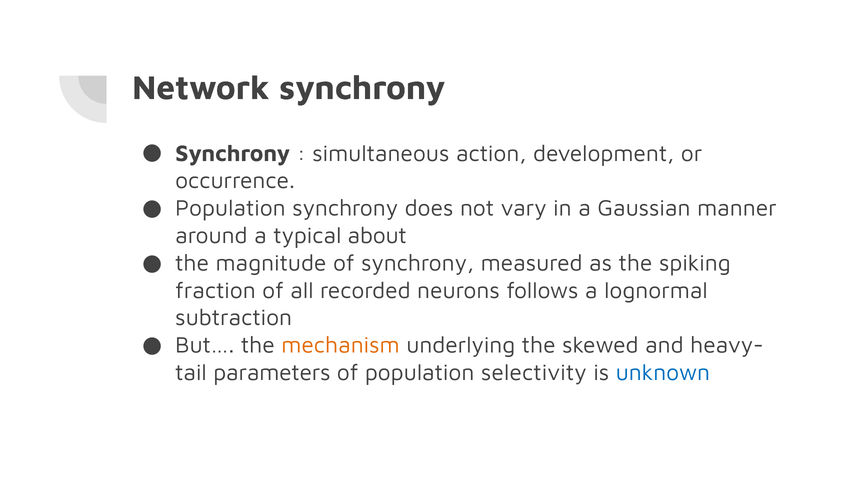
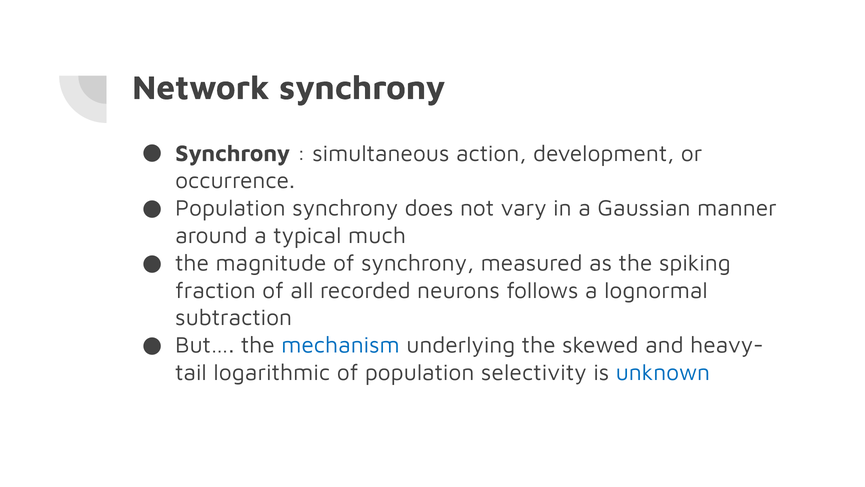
about: about -> much
mechanism colour: orange -> blue
parameters: parameters -> logarithmic
